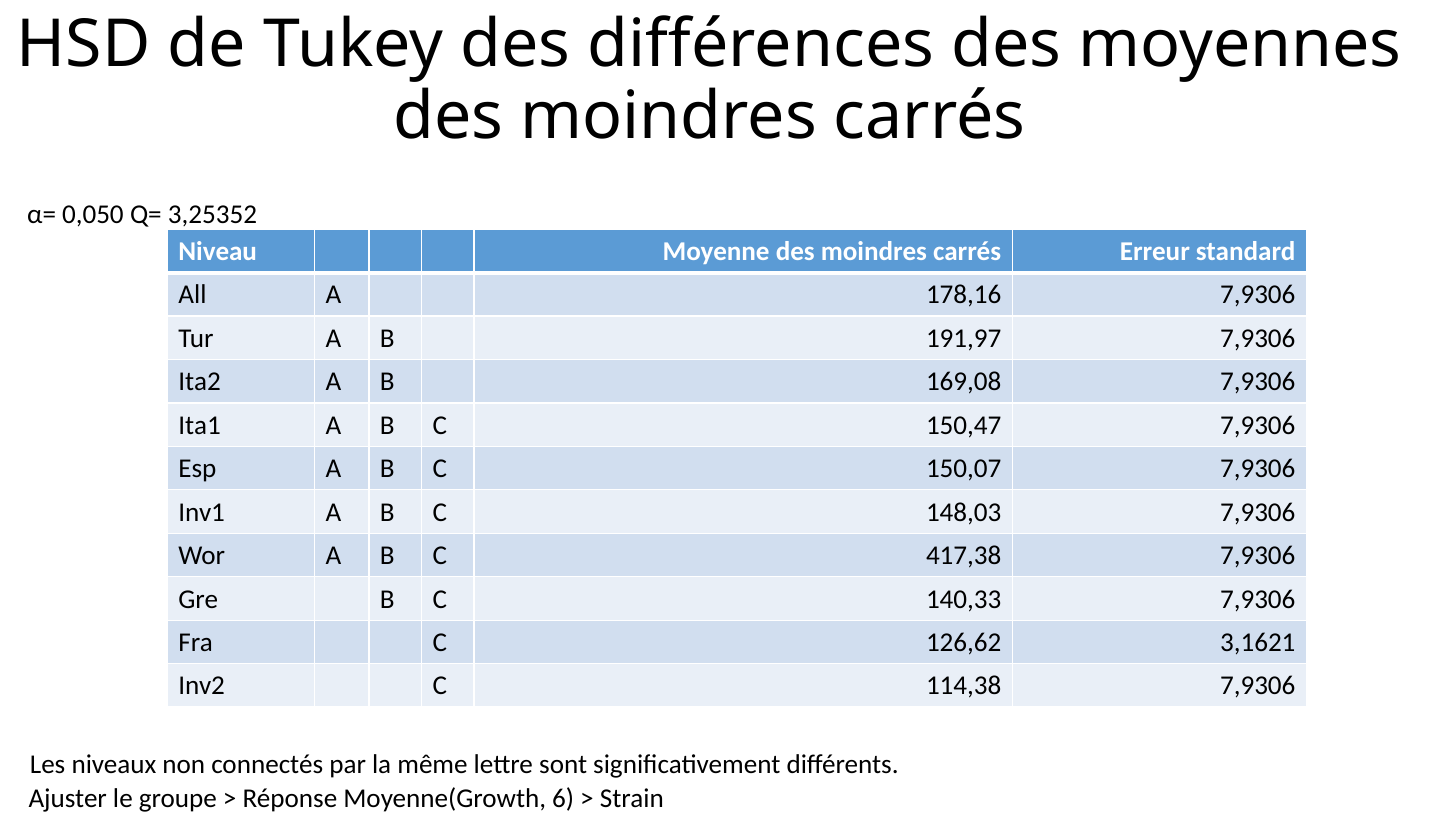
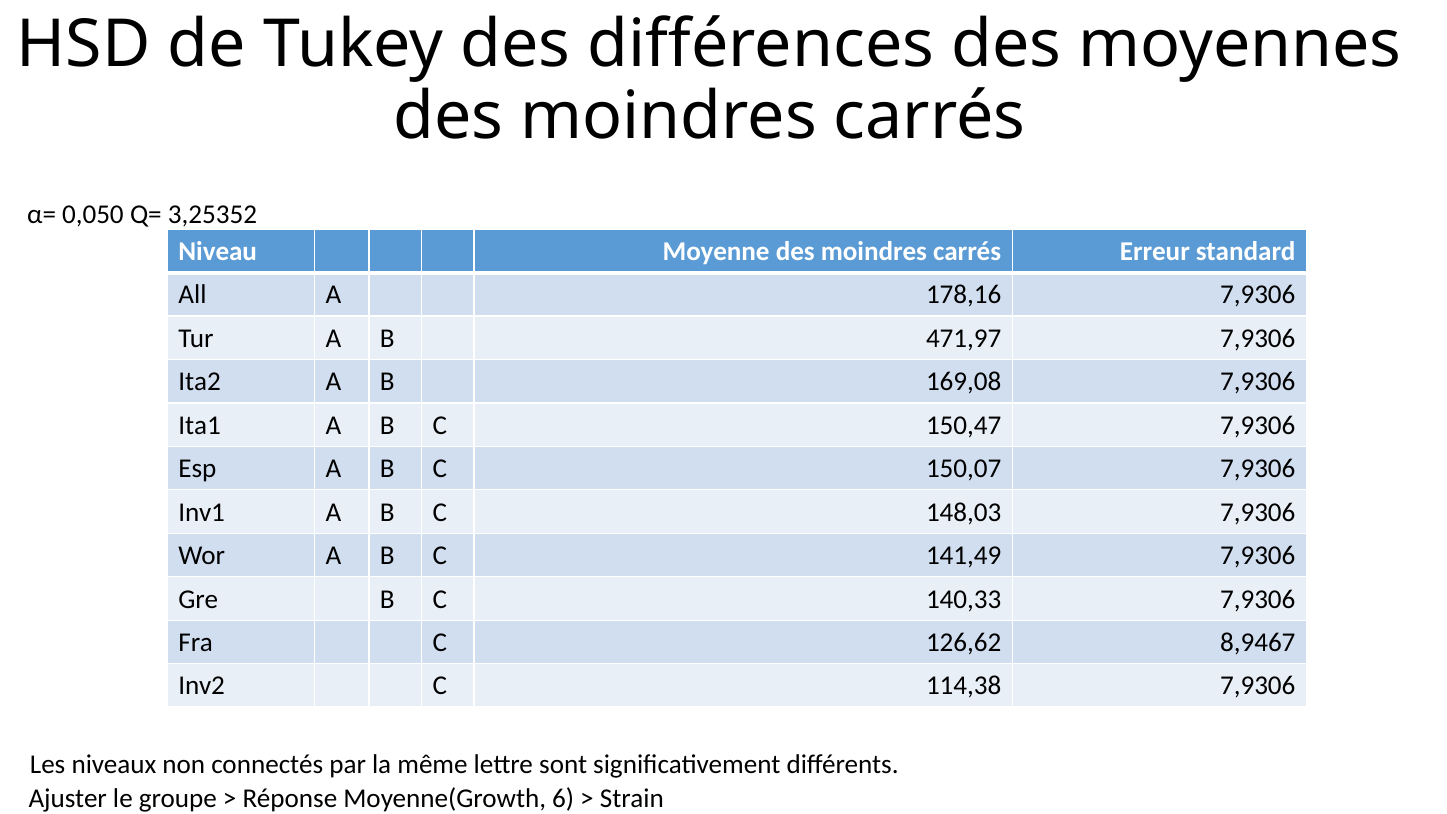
191,97: 191,97 -> 471,97
417,38: 417,38 -> 141,49
3,1621: 3,1621 -> 8,9467
